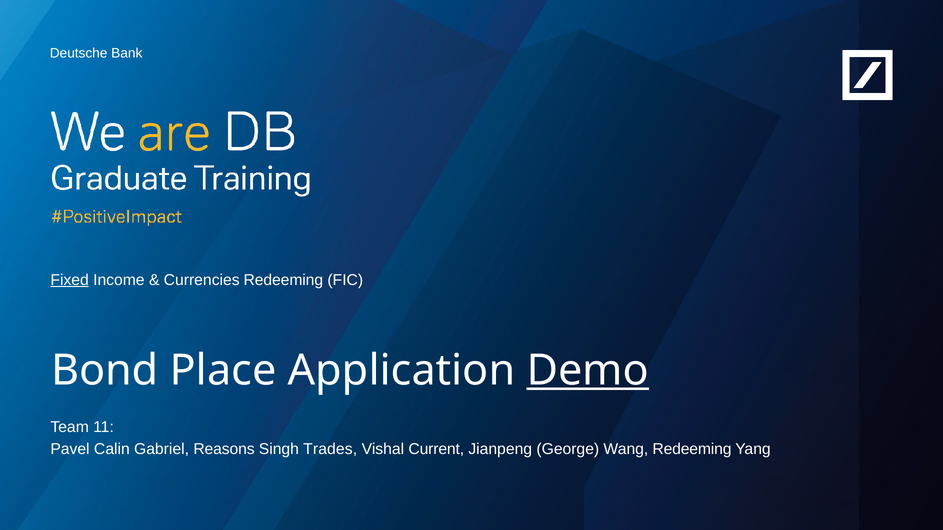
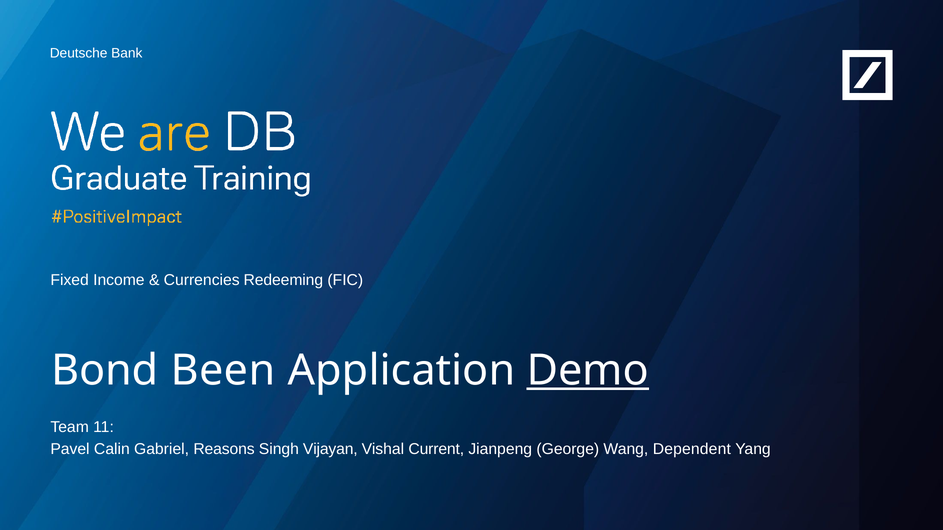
Fixed underline: present -> none
Place: Place -> Been
Trades: Trades -> Vijayan
Wang Redeeming: Redeeming -> Dependent
